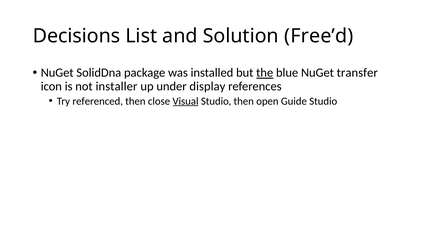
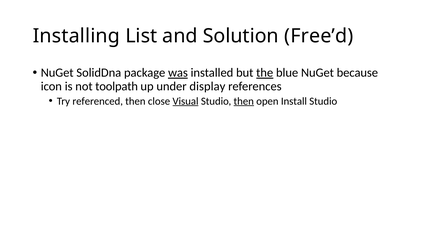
Decisions: Decisions -> Installing
was underline: none -> present
transfer: transfer -> because
installer: installer -> toolpath
then at (244, 101) underline: none -> present
Guide: Guide -> Install
